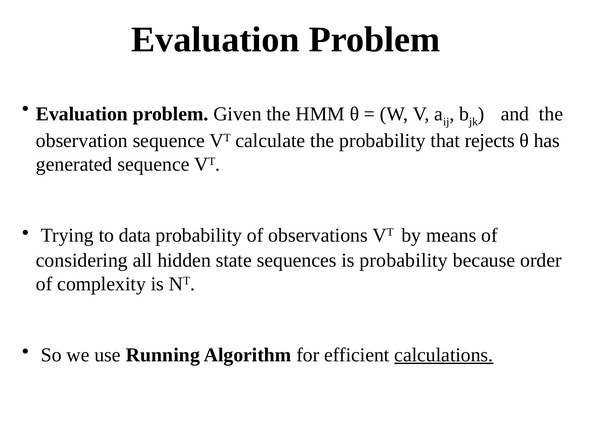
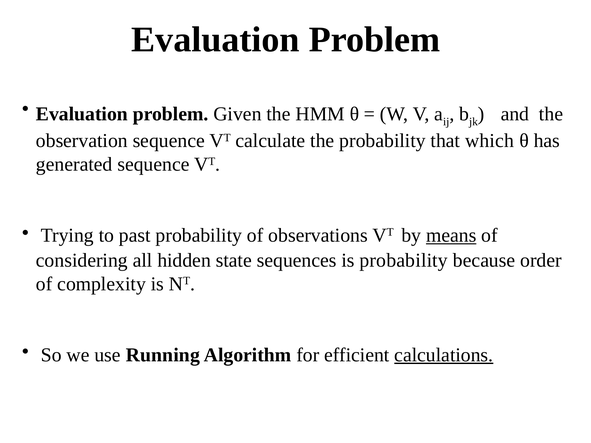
rejects: rejects -> which
data: data -> past
means underline: none -> present
